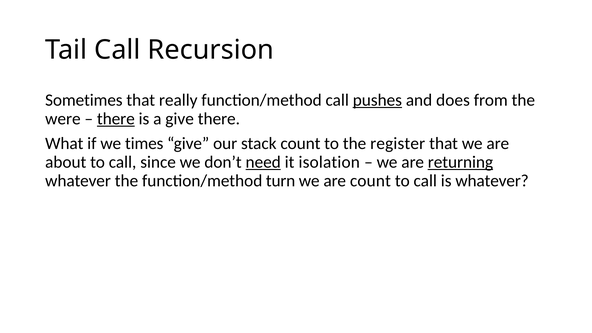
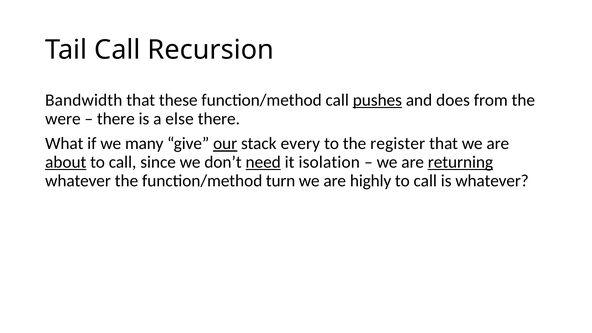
Sometimes: Sometimes -> Bandwidth
really: really -> these
there at (116, 119) underline: present -> none
a give: give -> else
times: times -> many
our underline: none -> present
stack count: count -> every
about underline: none -> present
are count: count -> highly
